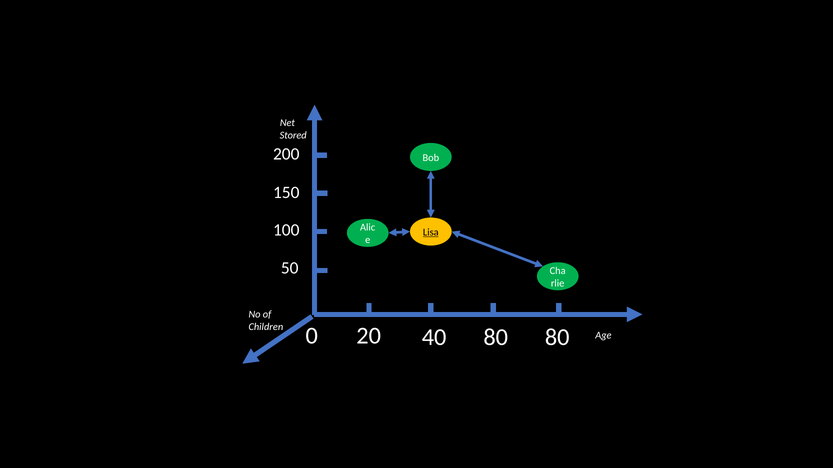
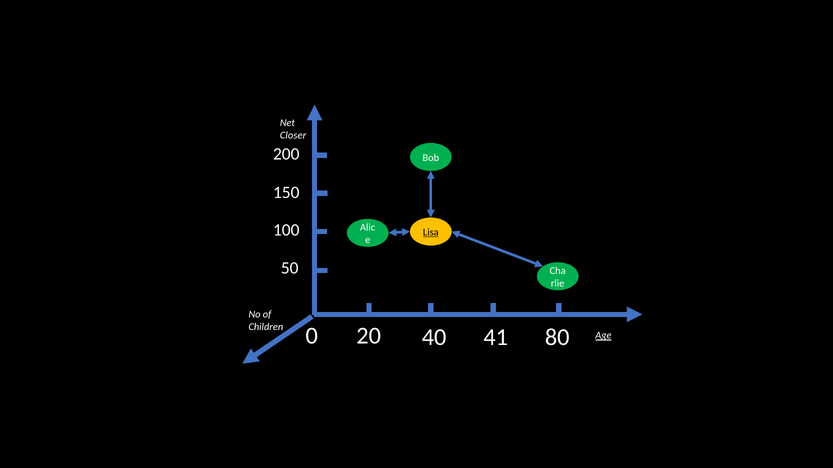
Stored: Stored -> Closer
40 80: 80 -> 41
Age underline: none -> present
